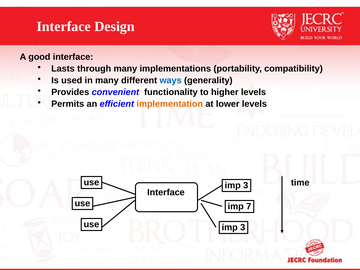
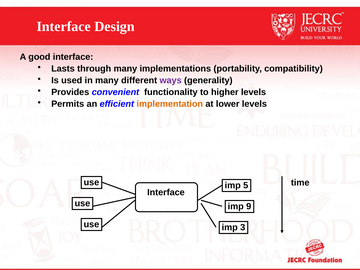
ways colour: blue -> purple
3 at (246, 185): 3 -> 5
7: 7 -> 9
